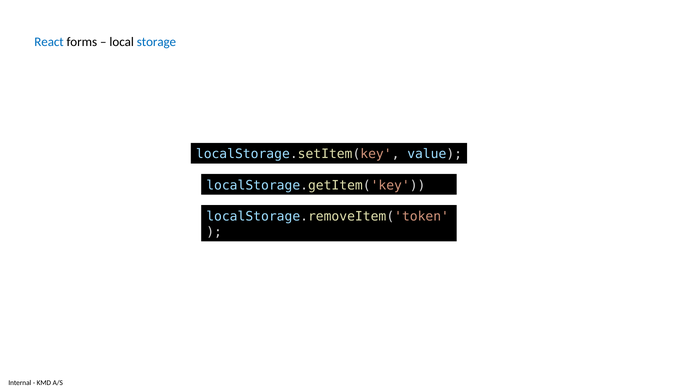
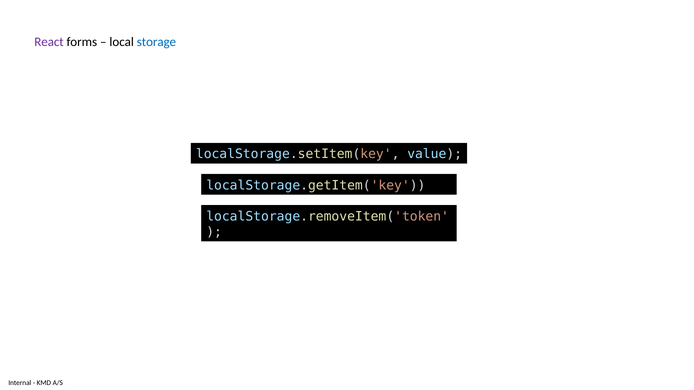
React colour: blue -> purple
